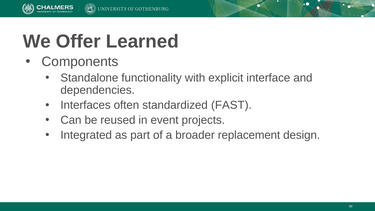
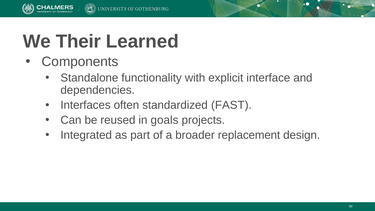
Offer: Offer -> Their
event: event -> goals
